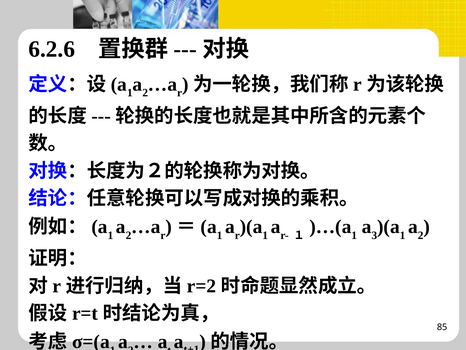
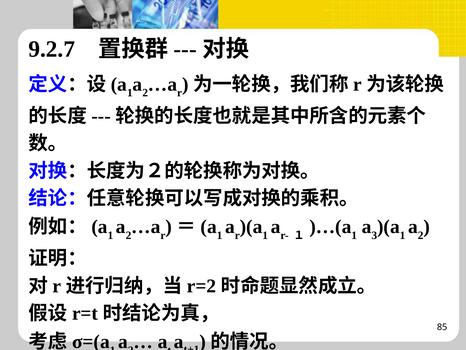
6.2.6: 6.2.6 -> 9.2.7
